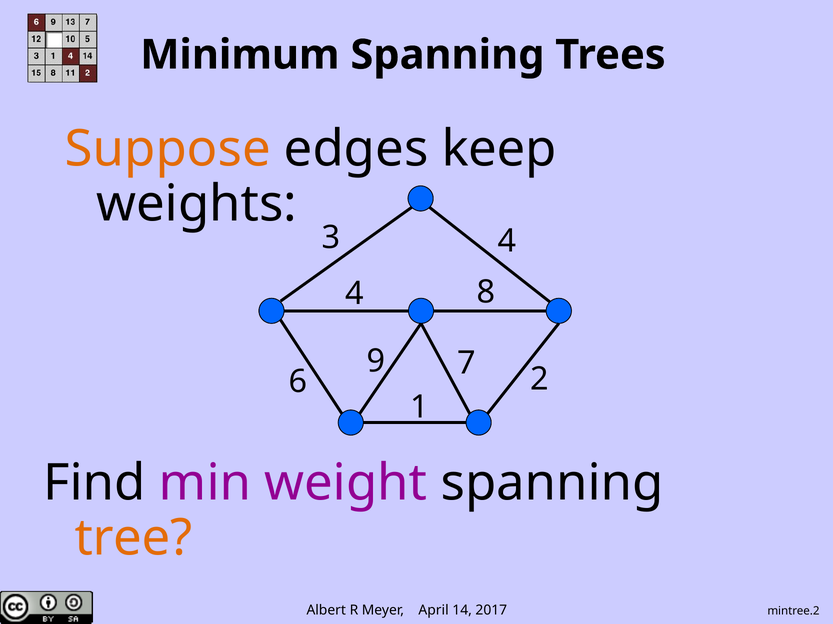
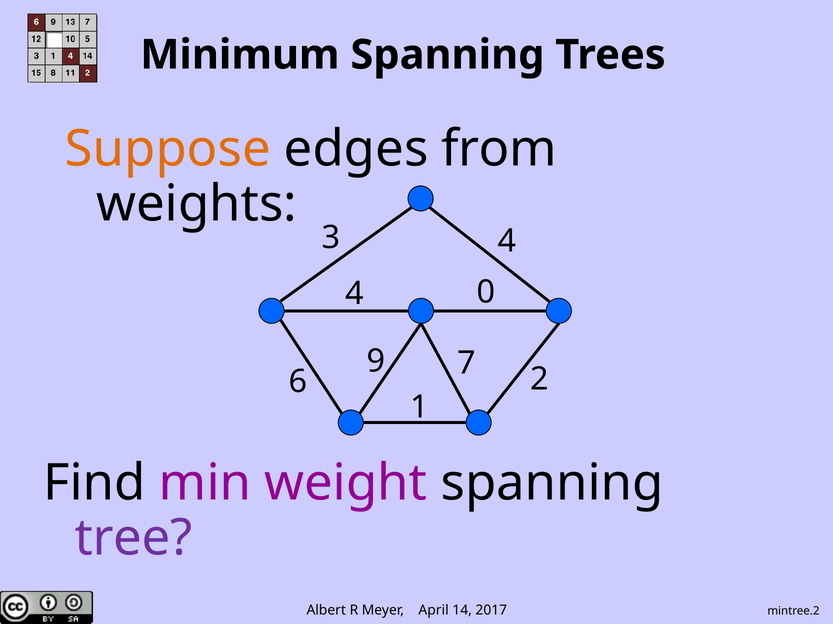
keep: keep -> from
8: 8 -> 0
tree colour: orange -> purple
